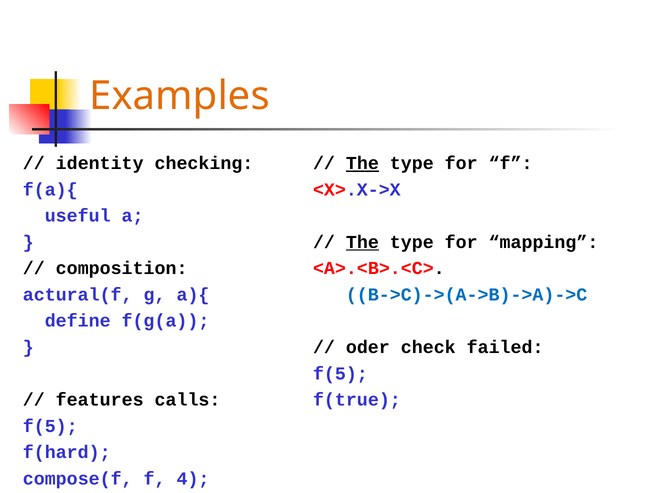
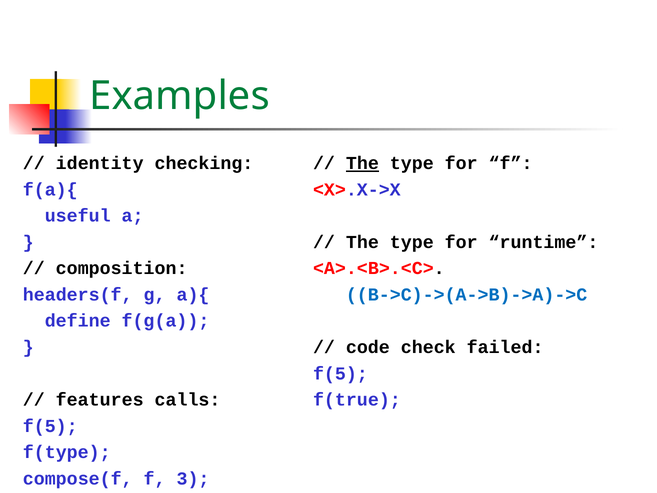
Examples colour: orange -> green
The at (362, 242) underline: present -> none
mapping: mapping -> runtime
actural(f: actural(f -> headers(f
oder: oder -> code
f(hard: f(hard -> f(type
4: 4 -> 3
